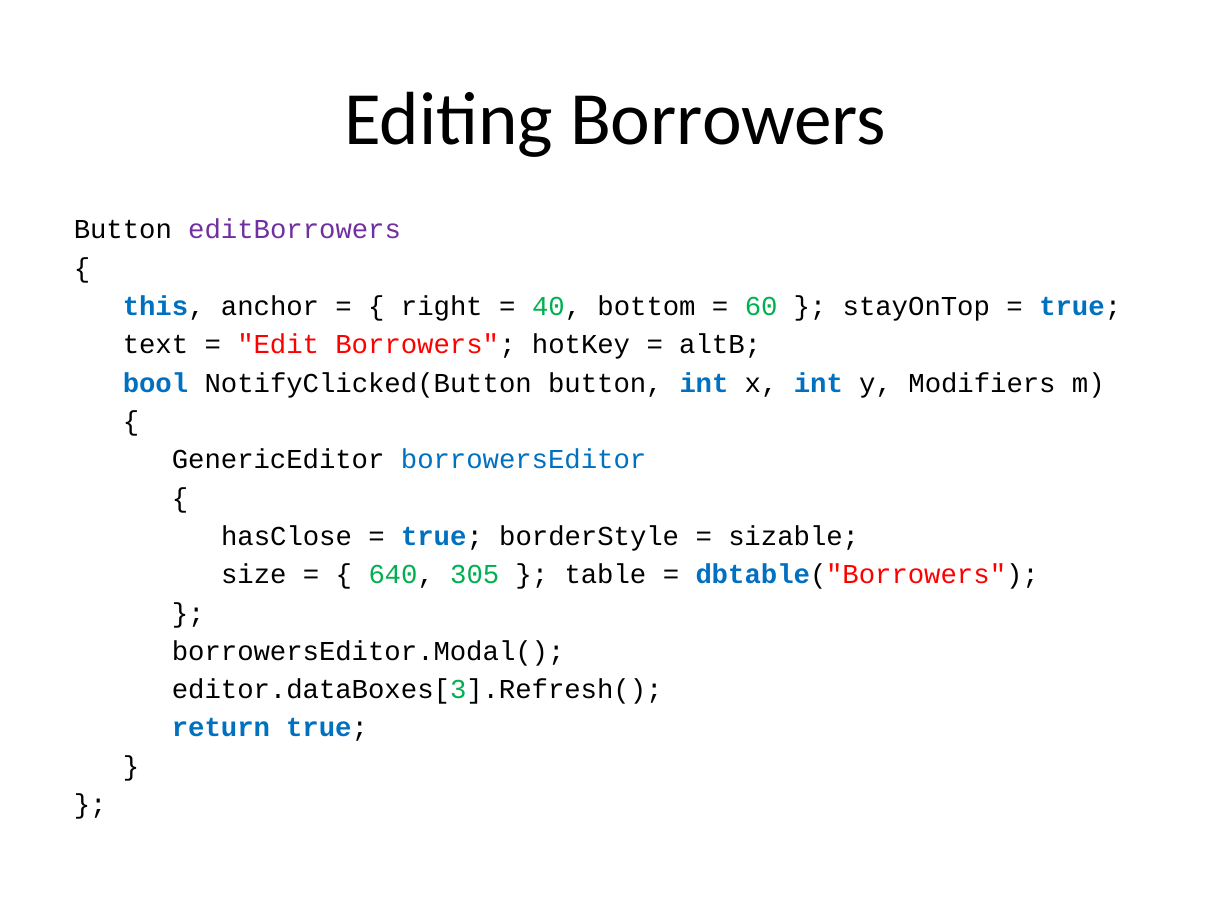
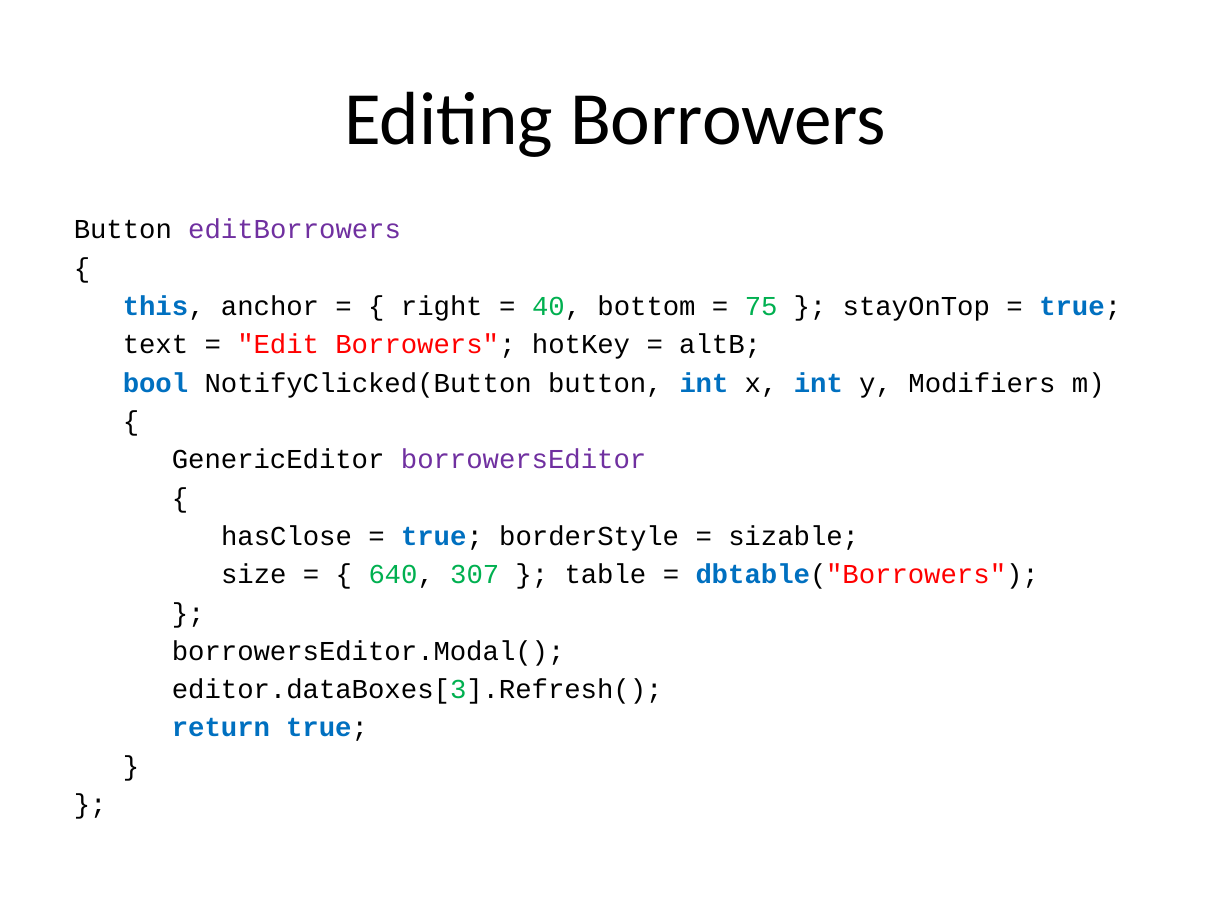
60: 60 -> 75
borrowersEditor colour: blue -> purple
305: 305 -> 307
